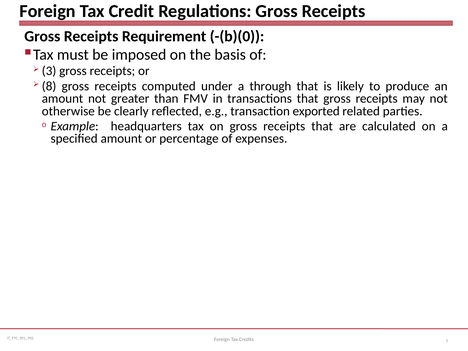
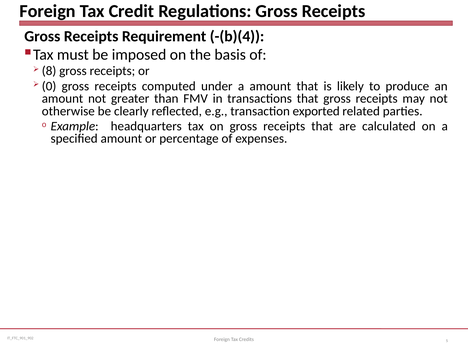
-(b)(0: -(b)(0 -> -(b)(4
3: 3 -> 8
8: 8 -> 0
a through: through -> amount
